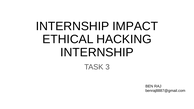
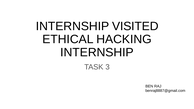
IMPACT: IMPACT -> VISITED
